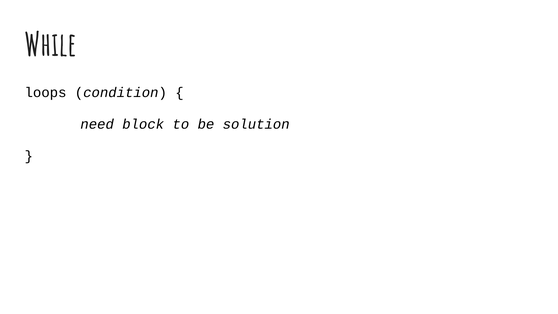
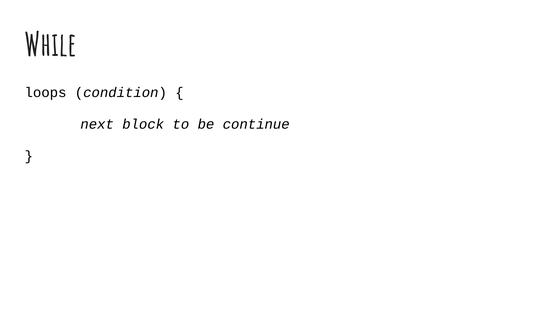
need: need -> next
solution: solution -> continue
